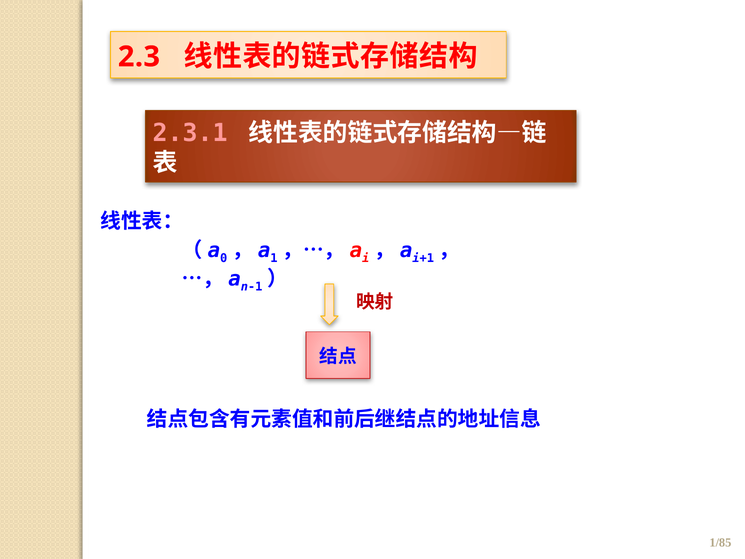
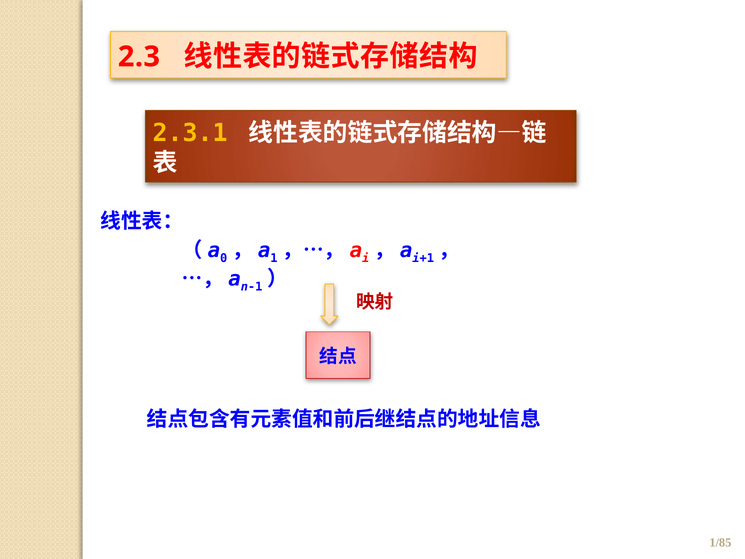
2.3.1 colour: pink -> yellow
